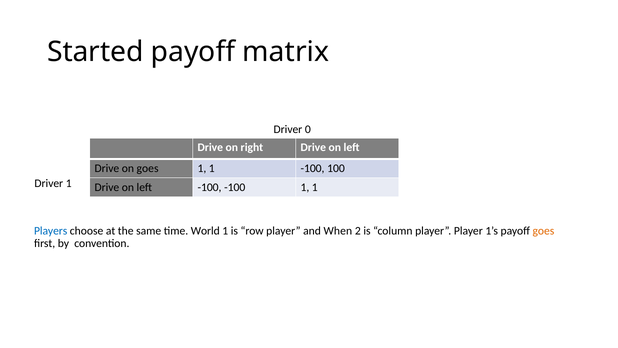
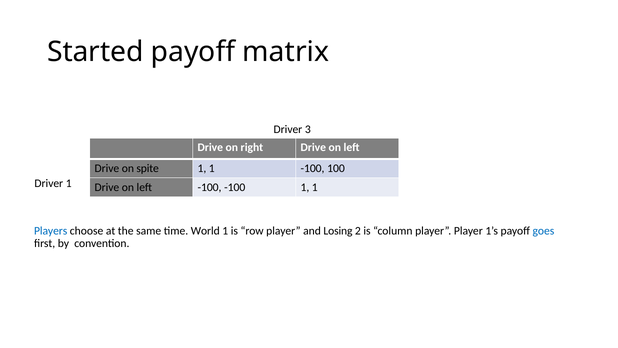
0: 0 -> 3
on goes: goes -> spite
When: When -> Losing
goes at (543, 231) colour: orange -> blue
